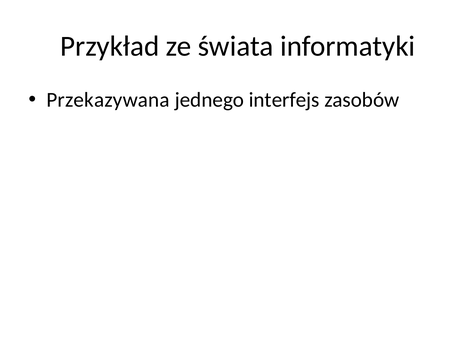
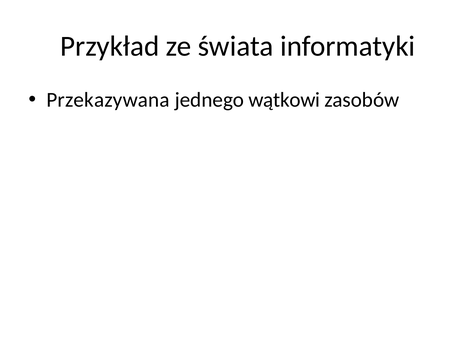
interfejs: interfejs -> wątkowi
